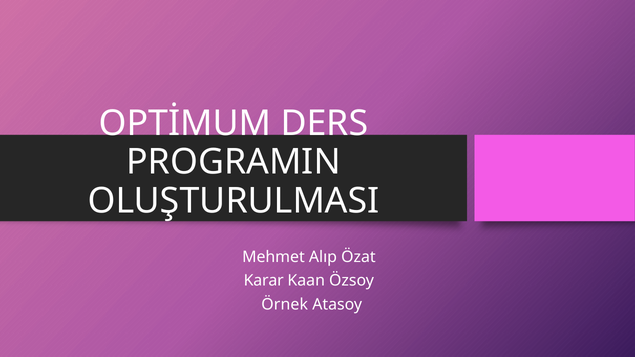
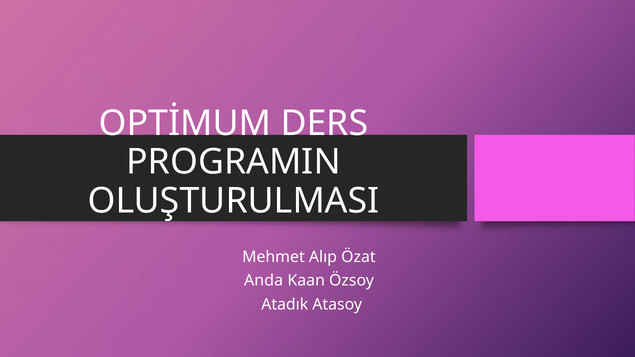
Karar: Karar -> Anda
Örnek: Örnek -> Atadık
